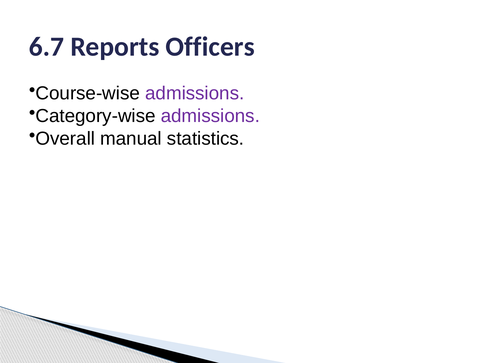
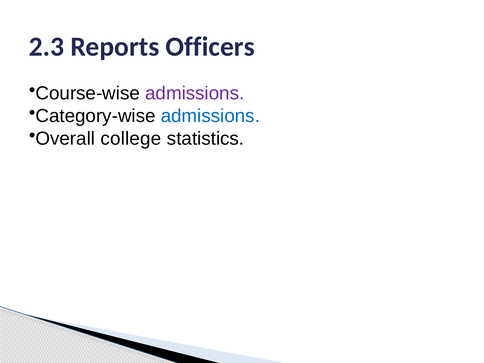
6.7: 6.7 -> 2.3
admissions at (210, 116) colour: purple -> blue
manual: manual -> college
